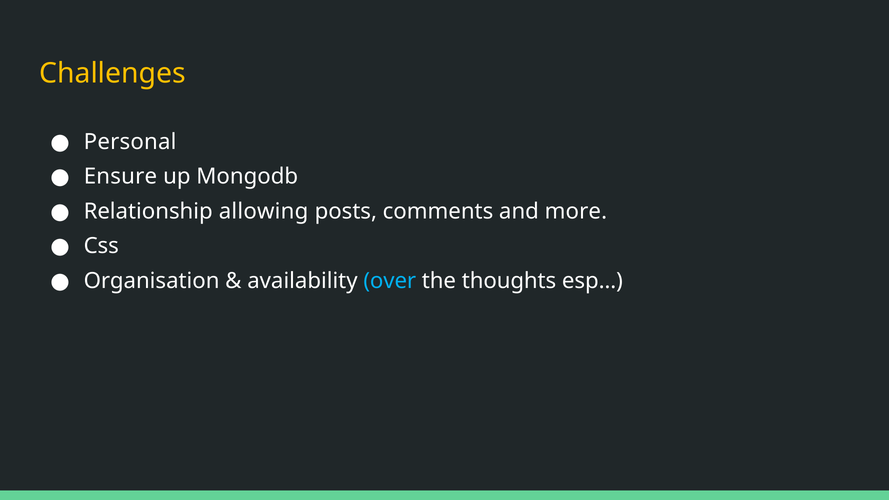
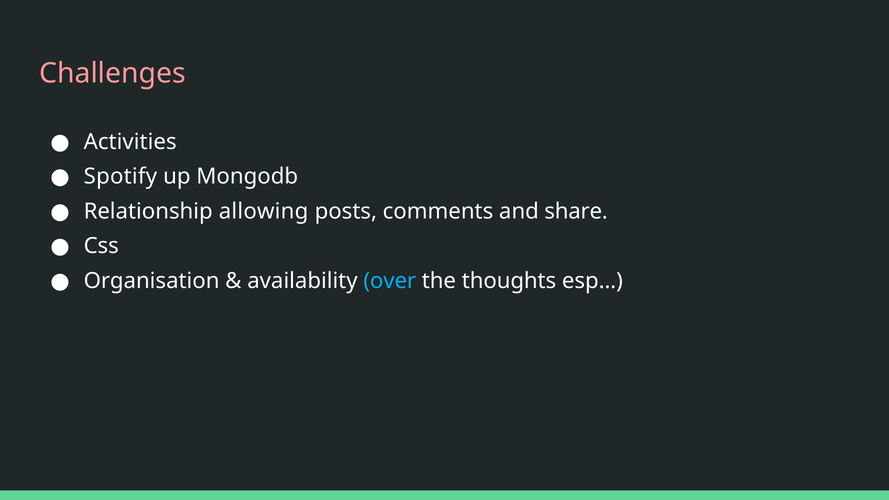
Challenges colour: yellow -> pink
Personal: Personal -> Activities
Ensure: Ensure -> Spotify
more: more -> share
